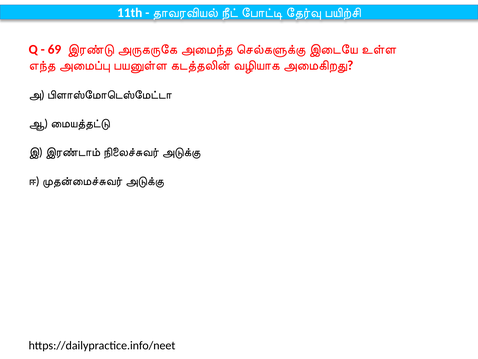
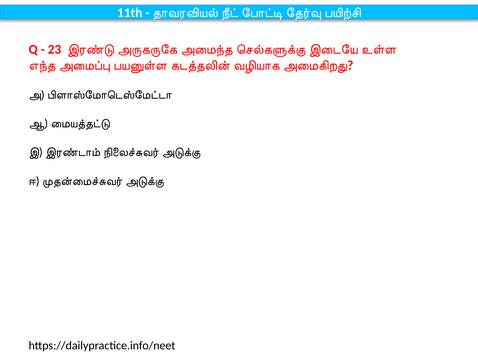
69: 69 -> 23
